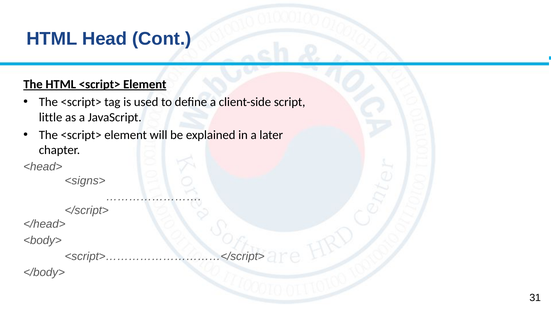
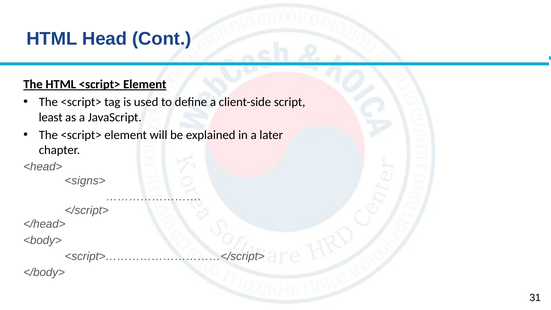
little: little -> least
